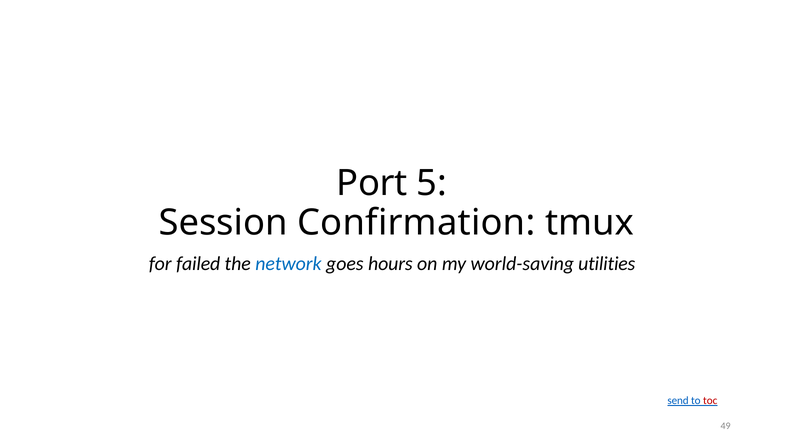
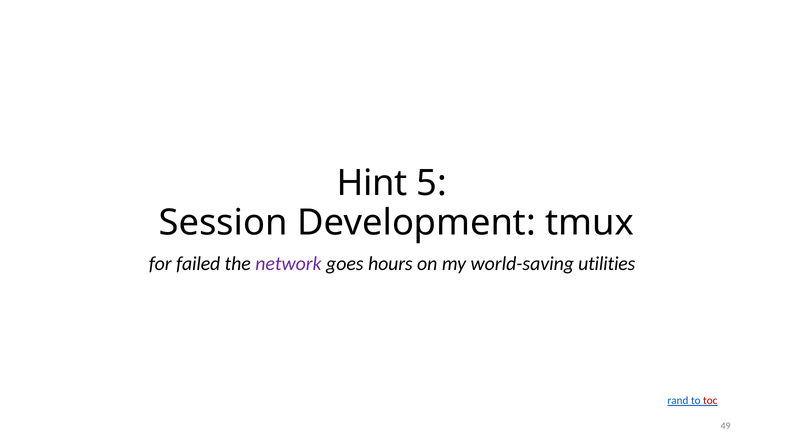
Port: Port -> Hint
Confirmation: Confirmation -> Development
network colour: blue -> purple
send: send -> rand
